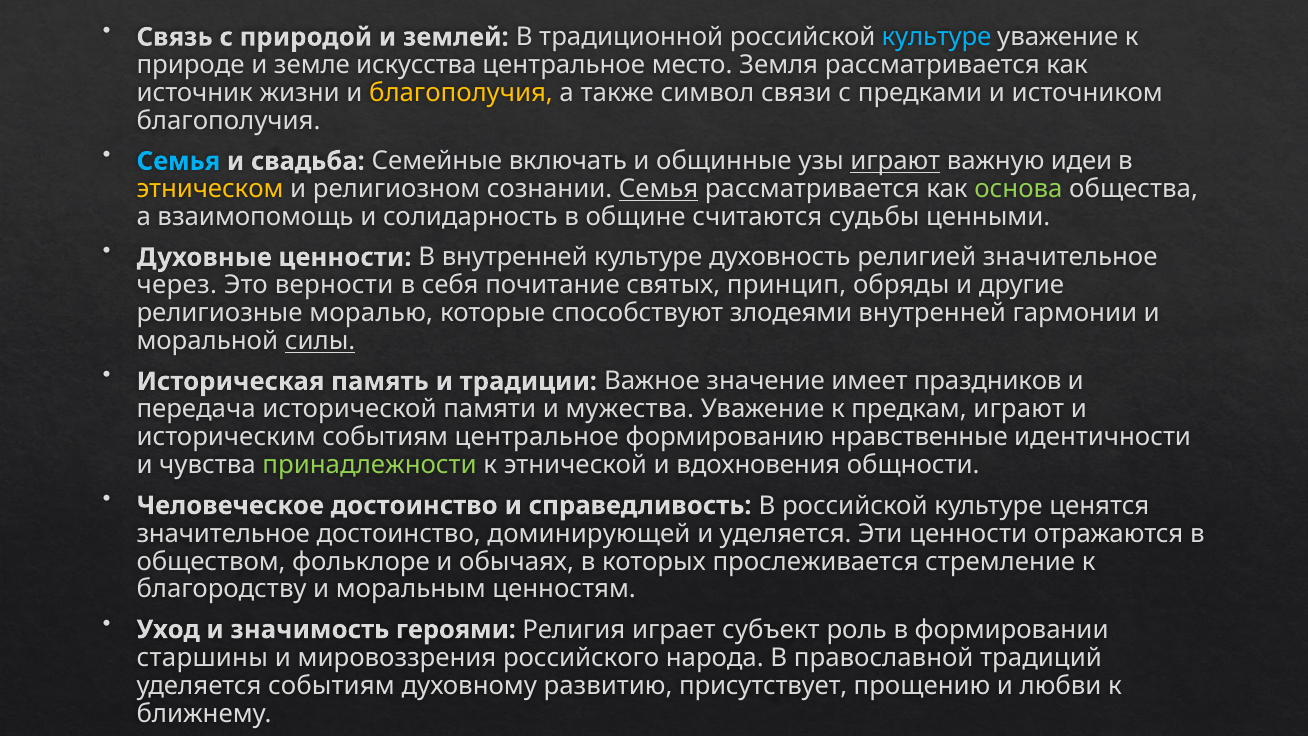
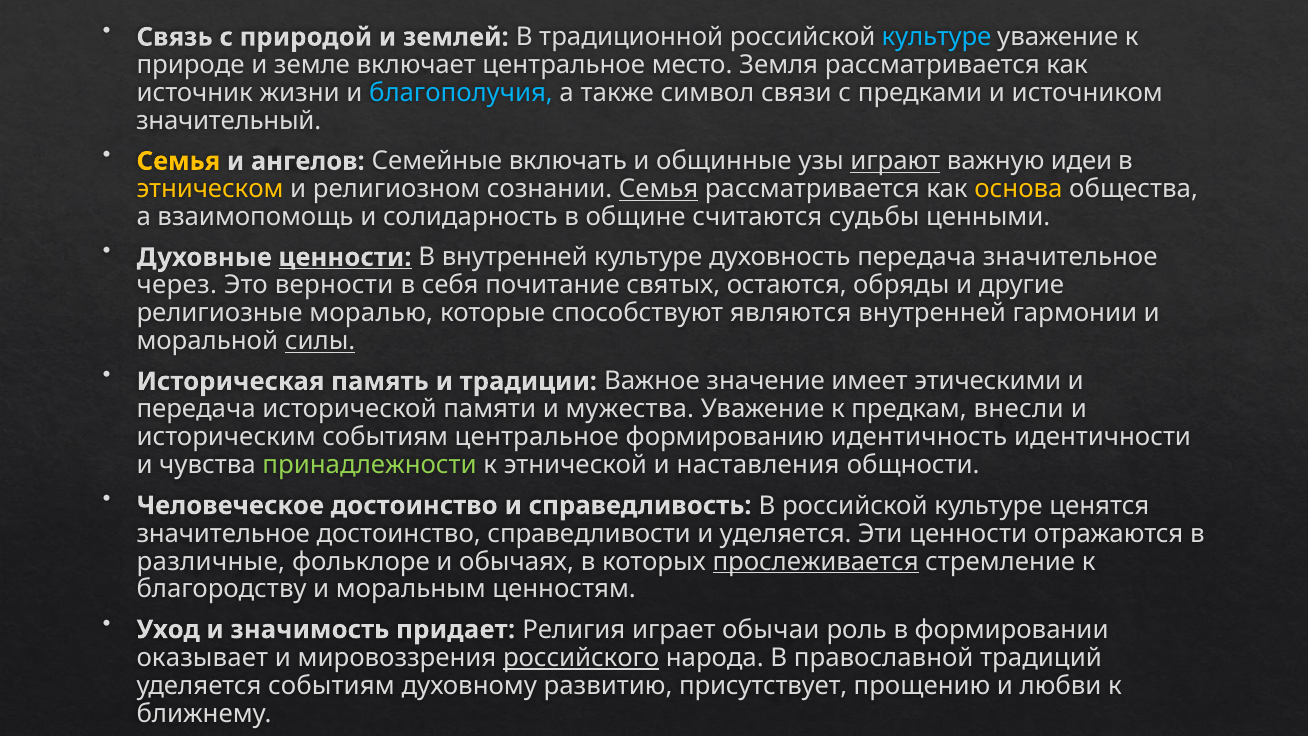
искусства: искусства -> включает
благополучия at (461, 93) colour: yellow -> light blue
благополучия at (229, 121): благополучия -> значительный
Семья at (178, 161) colour: light blue -> yellow
свадьба: свадьба -> ангелов
основа colour: light green -> yellow
ценности at (345, 257) underline: none -> present
духовность религией: религией -> передача
принцип: принцип -> остаются
злодеями: злодеями -> являются
праздников: праздников -> этическими
предкам играют: играют -> внесли
нравственные: нравственные -> идентичность
вдохновения: вдохновения -> наставления
доминирующей: доминирующей -> справедливости
обществом: обществом -> различные
прослеживается underline: none -> present
героями: героями -> придает
субъект: субъект -> обычаи
старшины: старшины -> оказывает
российского underline: none -> present
